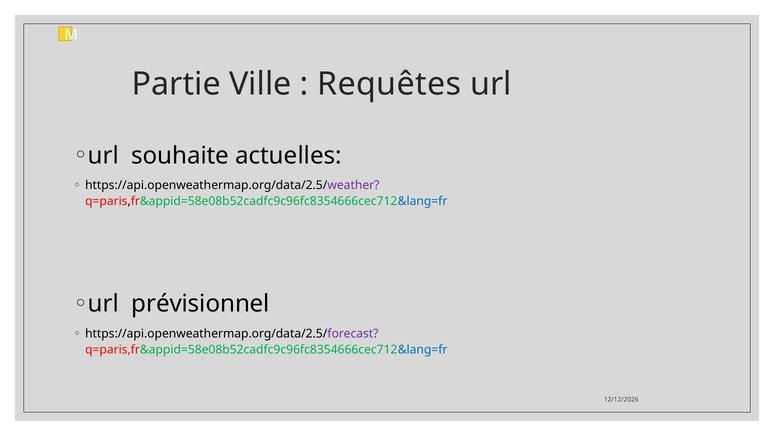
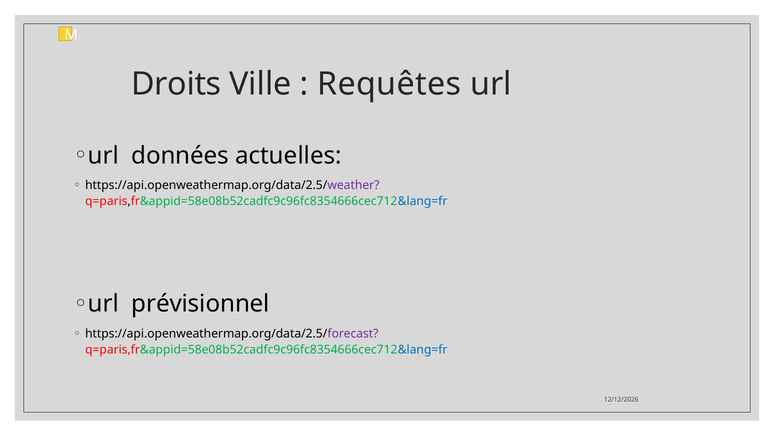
Partie: Partie -> Droits
souhaite: souhaite -> données
